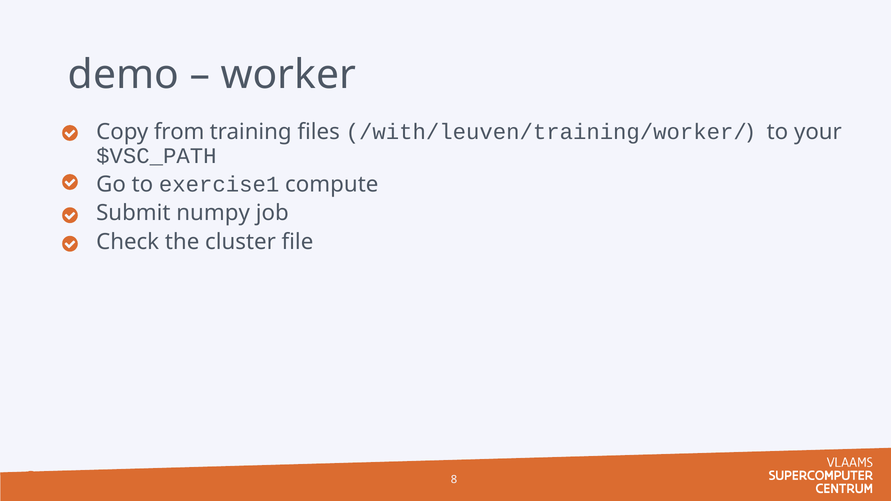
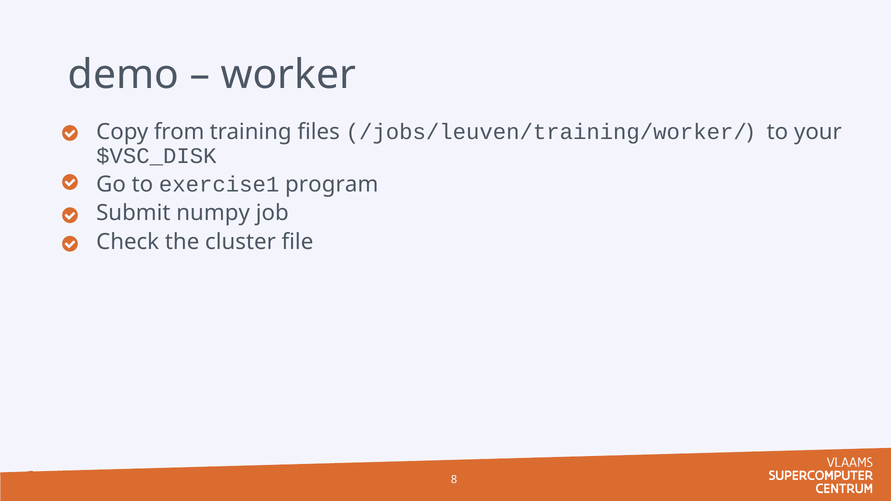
/with/leuven/training/worker/: /with/leuven/training/worker/ -> /jobs/leuven/training/worker/
$VSC_PATH: $VSC_PATH -> $VSC_DISK
compute: compute -> program
